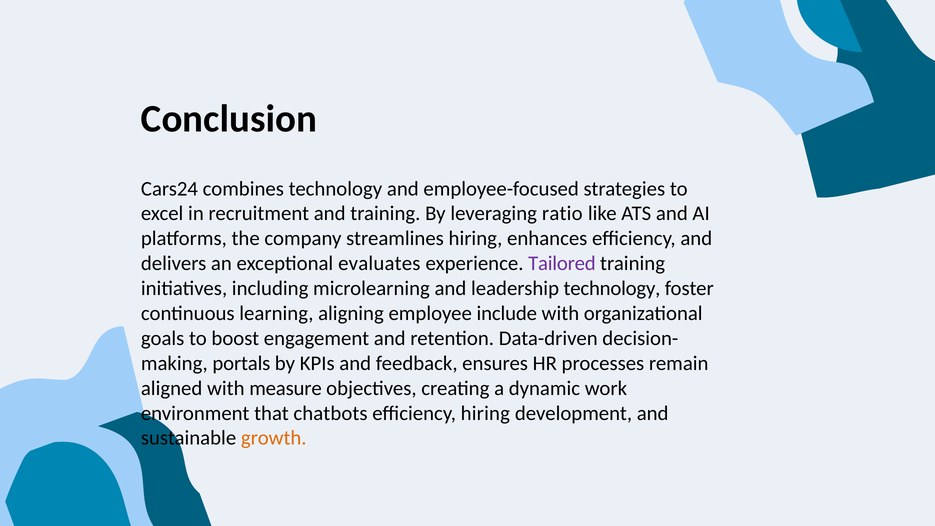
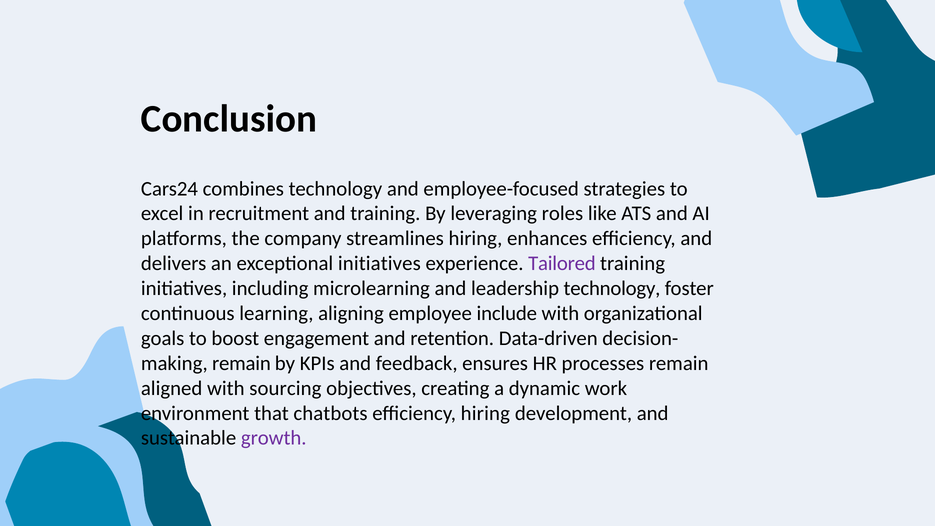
ratio: ratio -> roles
exceptional evaluates: evaluates -> initiatives
portals at (241, 363): portals -> remain
measure: measure -> sourcing
growth colour: orange -> purple
